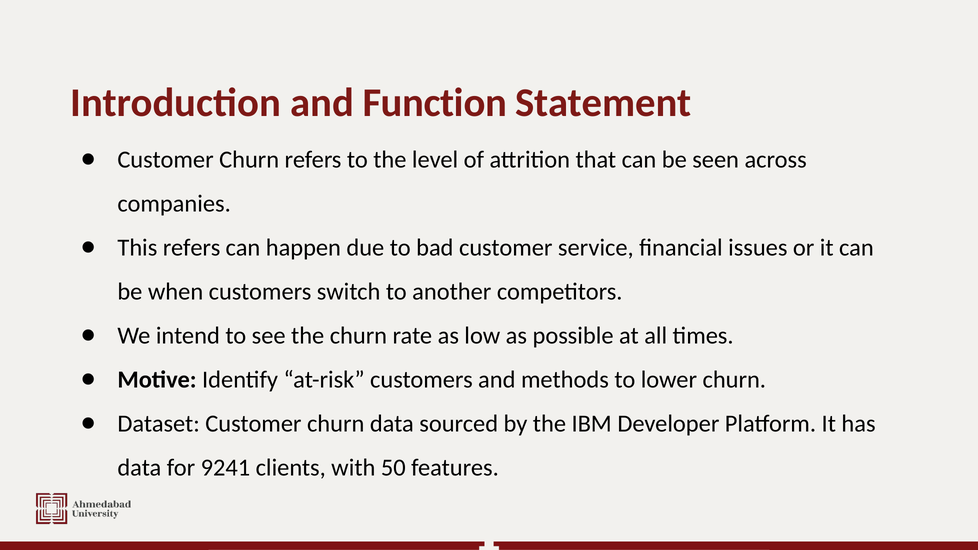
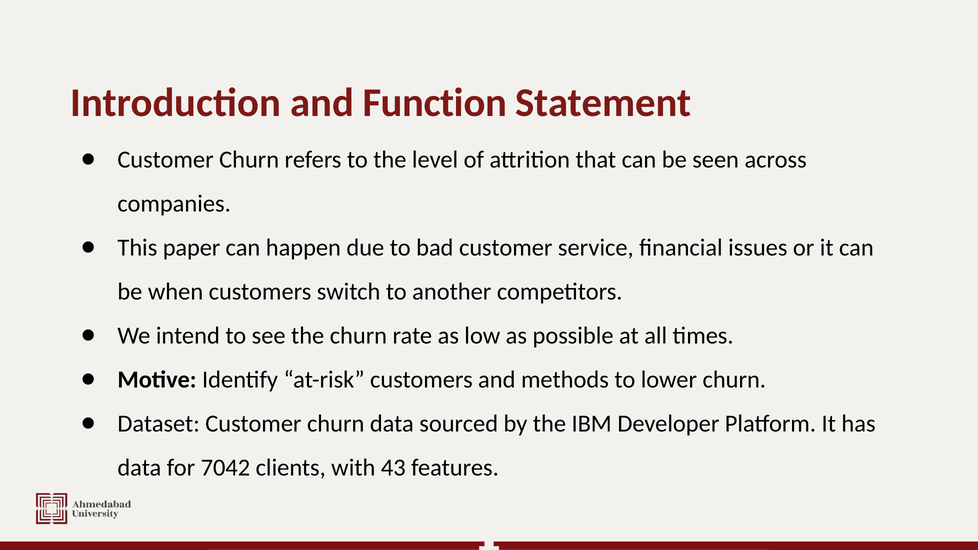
This refers: refers -> paper
9241: 9241 -> 7042
50: 50 -> 43
